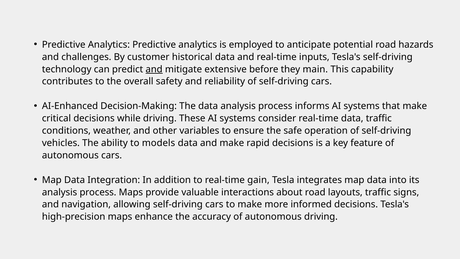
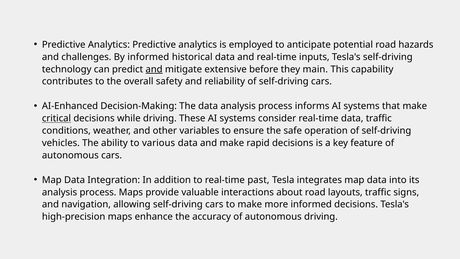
By customer: customer -> informed
critical underline: none -> present
models: models -> various
gain: gain -> past
